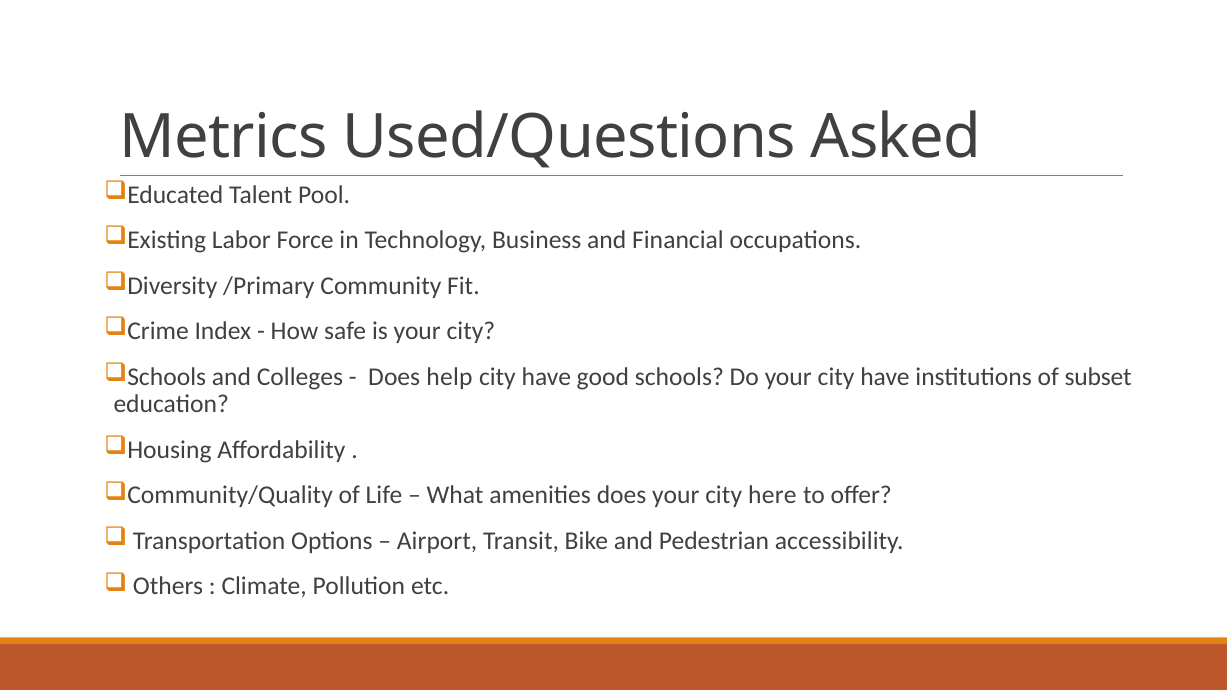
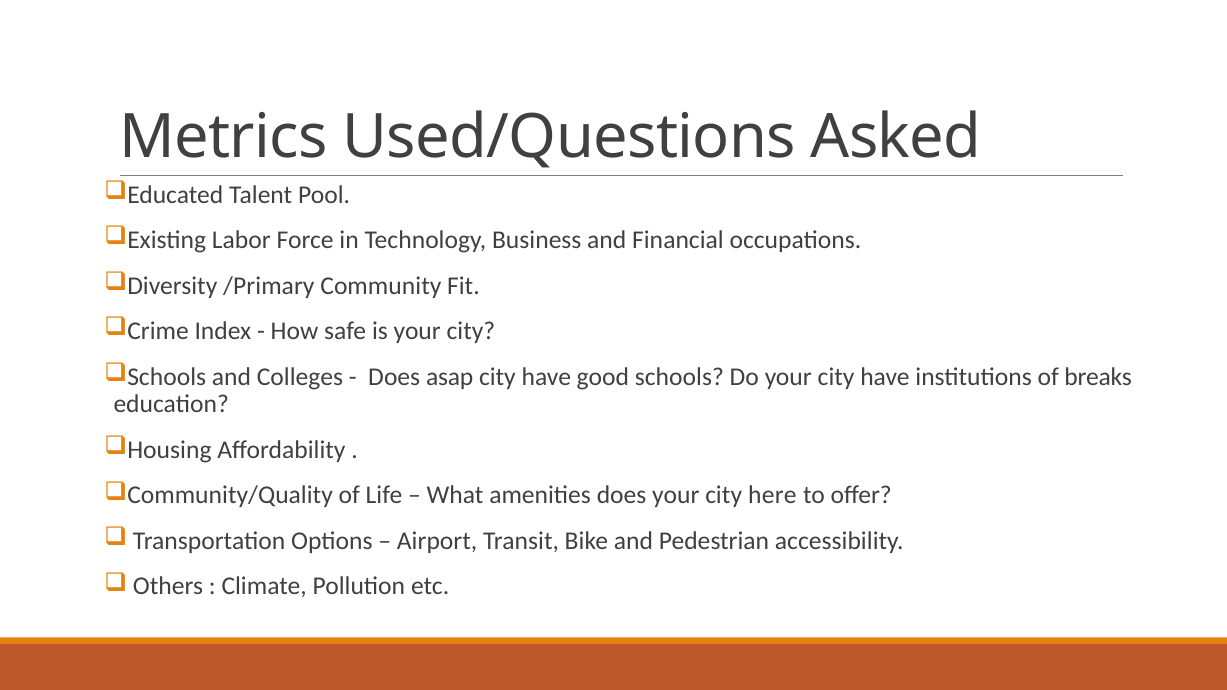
help: help -> asap
subset: subset -> breaks
